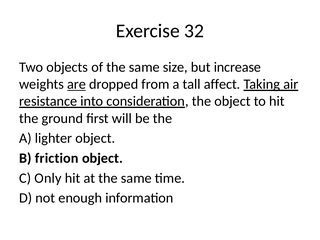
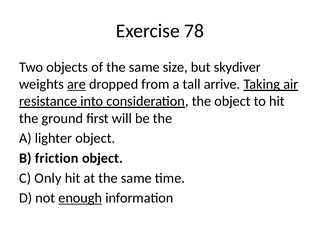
32: 32 -> 78
increase: increase -> skydiver
affect: affect -> arrive
enough underline: none -> present
